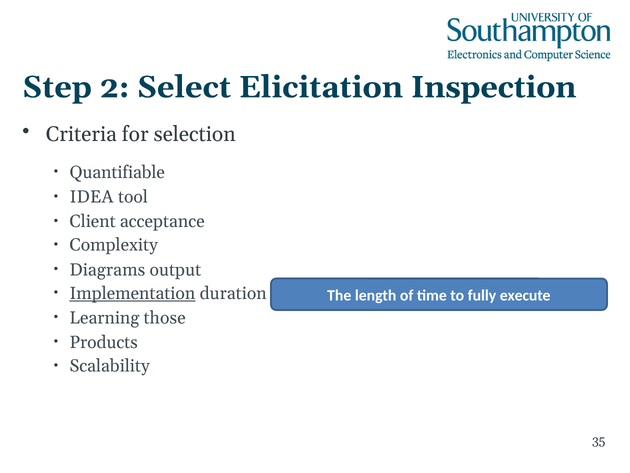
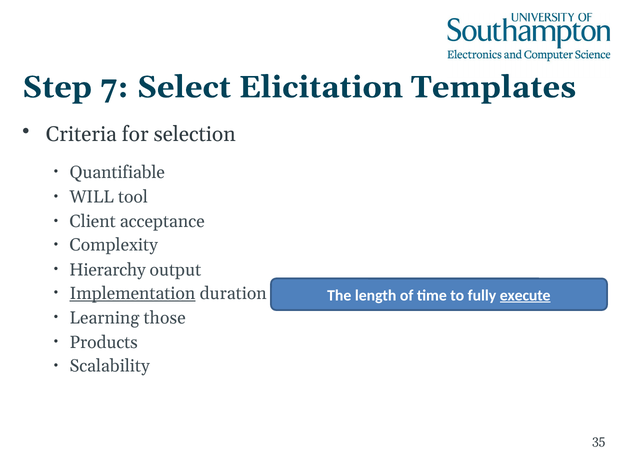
2: 2 -> 7
Inspection: Inspection -> Templates
IDEA: IDEA -> WILL
Diagrams: Diagrams -> Hierarchy
execute underline: none -> present
